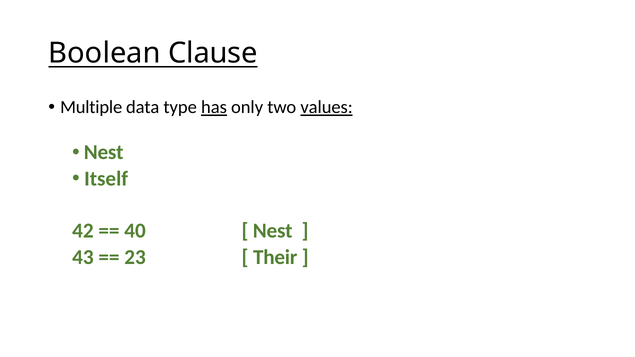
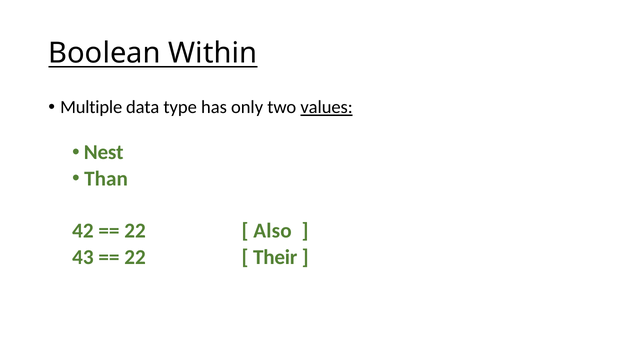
Clause: Clause -> Within
has underline: present -> none
Itself: Itself -> Than
40 at (135, 231): 40 -> 22
Nest at (273, 231): Nest -> Also
23 at (135, 257): 23 -> 22
